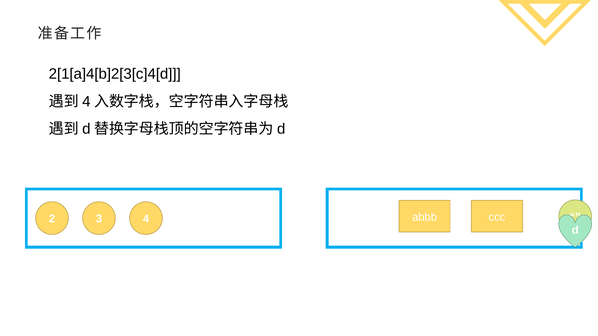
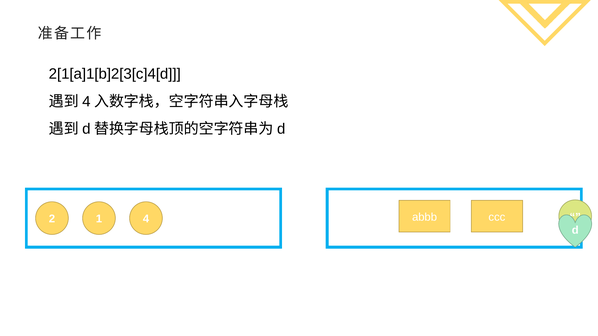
2[1[a]4[b]2[3[c]4[d: 2[1[a]4[b]2[3[c]4[d -> 2[1[a]1[b]2[3[c]4[d
3: 3 -> 1
